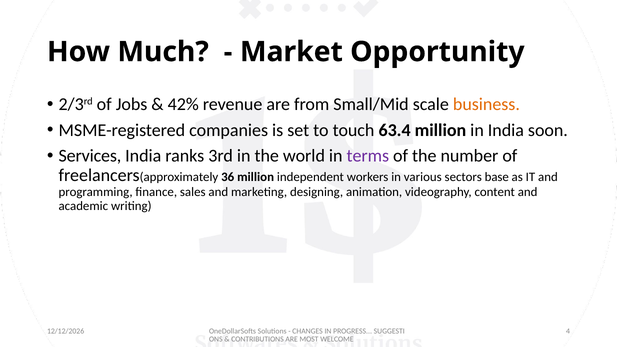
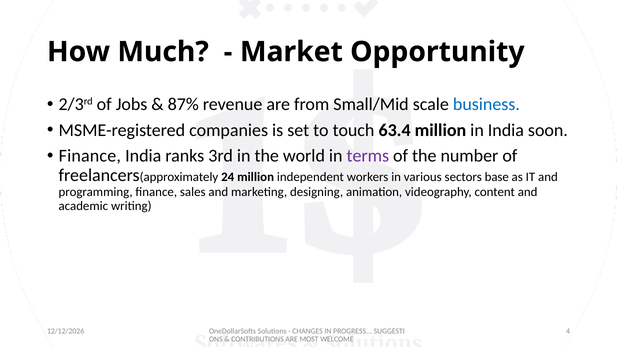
42%: 42% -> 87%
business colour: orange -> blue
Services at (90, 156): Services -> Finance
36: 36 -> 24
